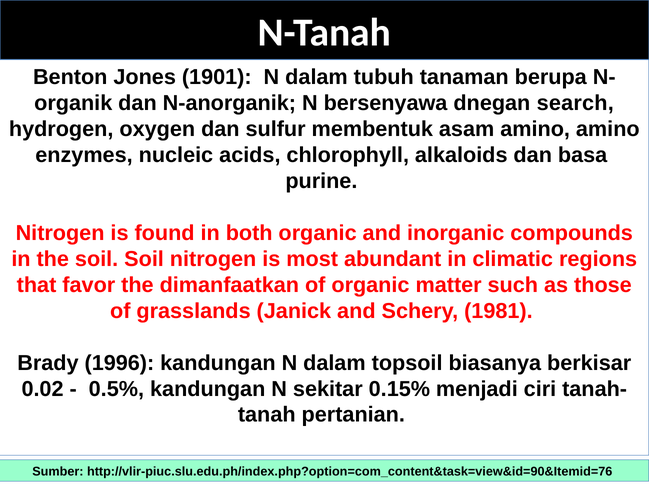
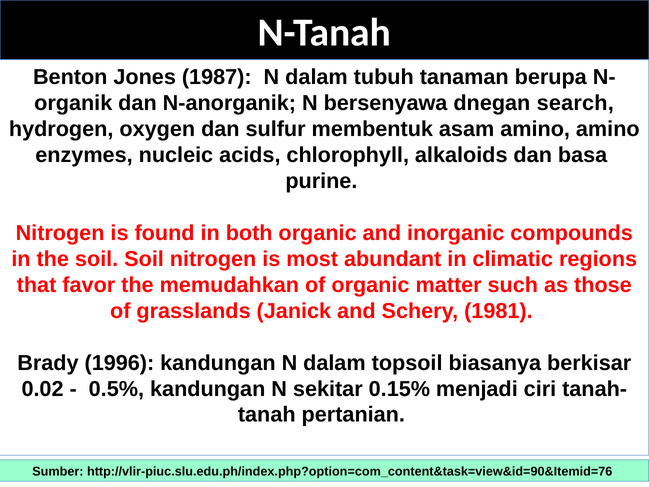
1901: 1901 -> 1987
dimanfaatkan: dimanfaatkan -> memudahkan
